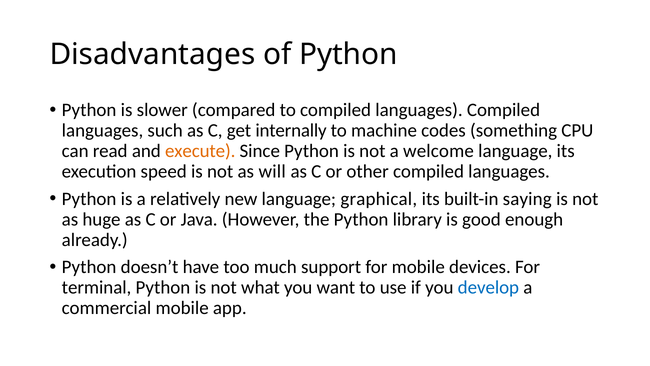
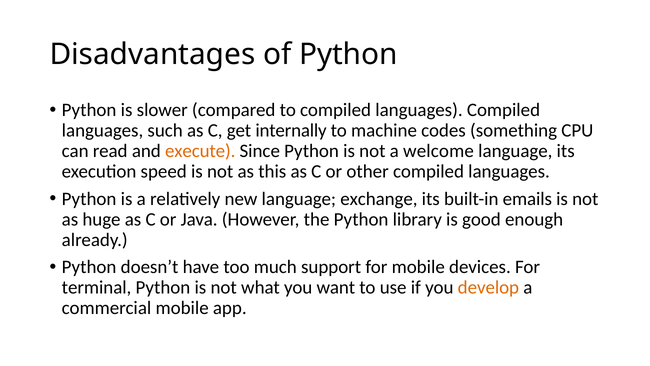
will: will -> this
graphical: graphical -> exchange
saying: saying -> emails
develop colour: blue -> orange
